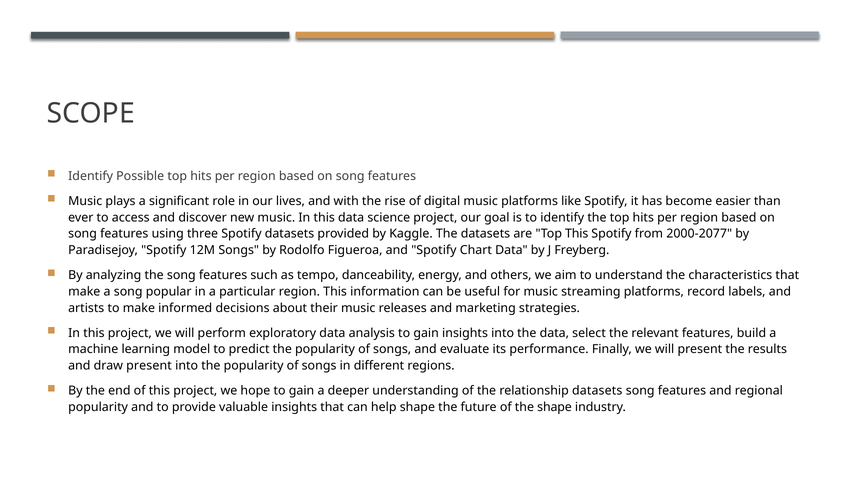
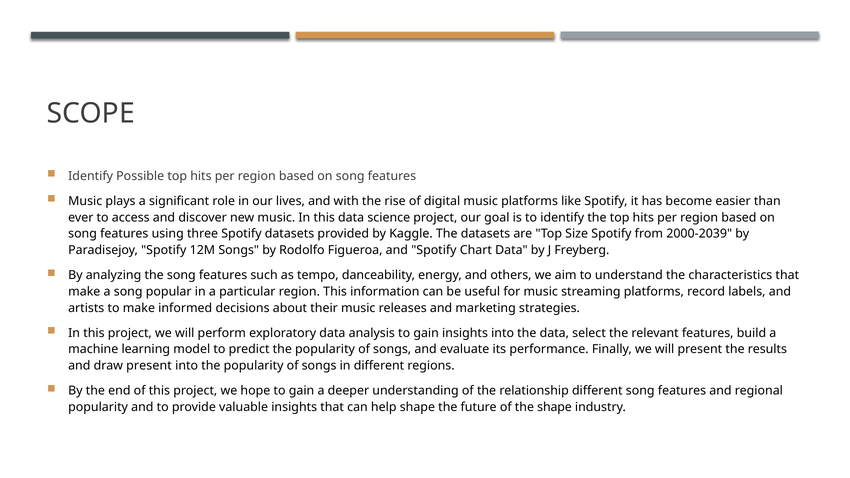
Top This: This -> Size
2000-2077: 2000-2077 -> 2000-2039
relationship datasets: datasets -> different
